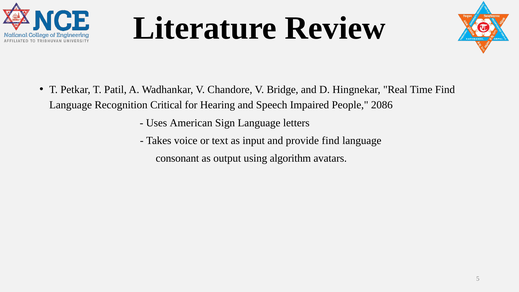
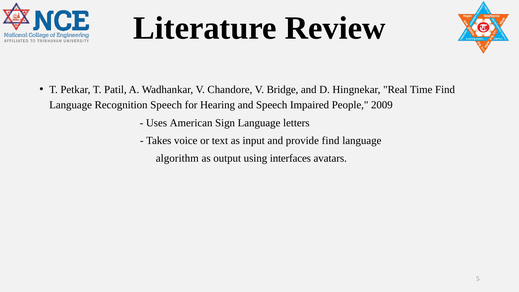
Recognition Critical: Critical -> Speech
2086: 2086 -> 2009
consonant: consonant -> algorithm
algorithm: algorithm -> interfaces
